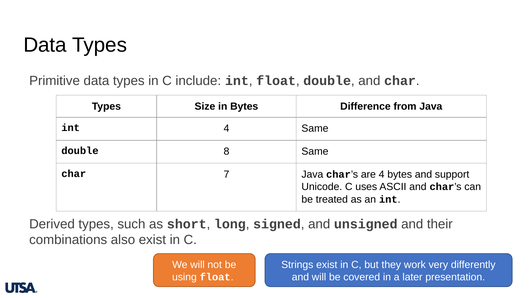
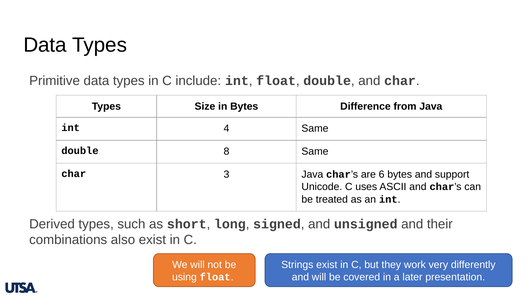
7: 7 -> 3
are 4: 4 -> 6
